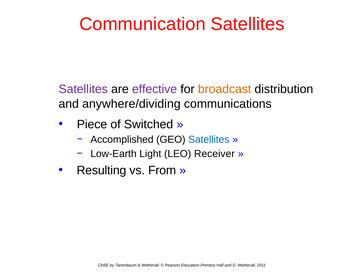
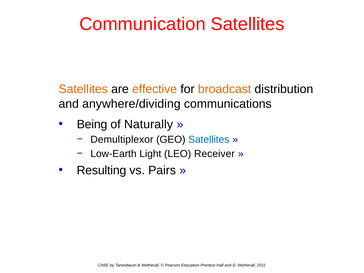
Satellites at (83, 89) colour: purple -> orange
effective colour: purple -> orange
Piece: Piece -> Being
Switched: Switched -> Naturally
Accomplished: Accomplished -> Demultiplexor
From: From -> Pairs
